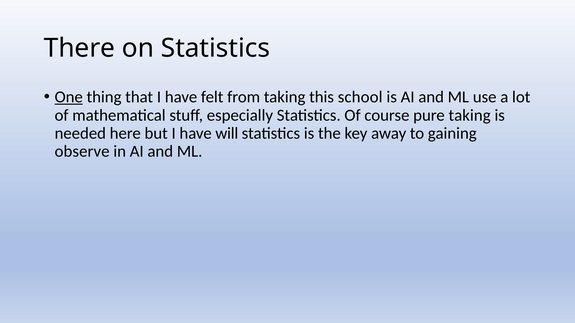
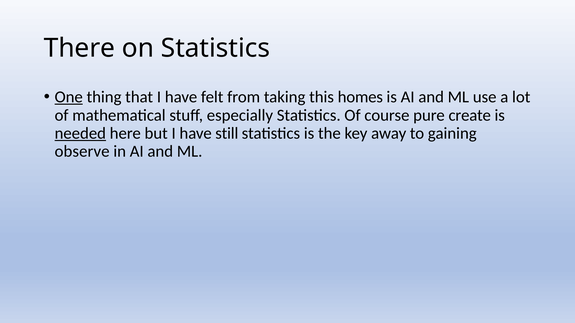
school: school -> homes
pure taking: taking -> create
needed underline: none -> present
will: will -> still
